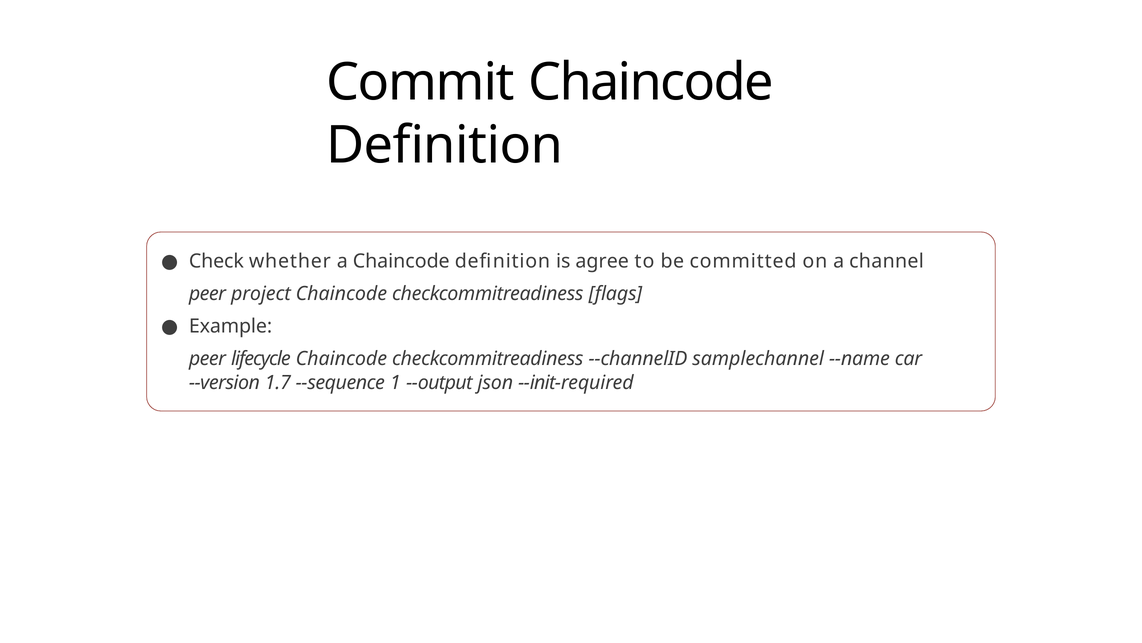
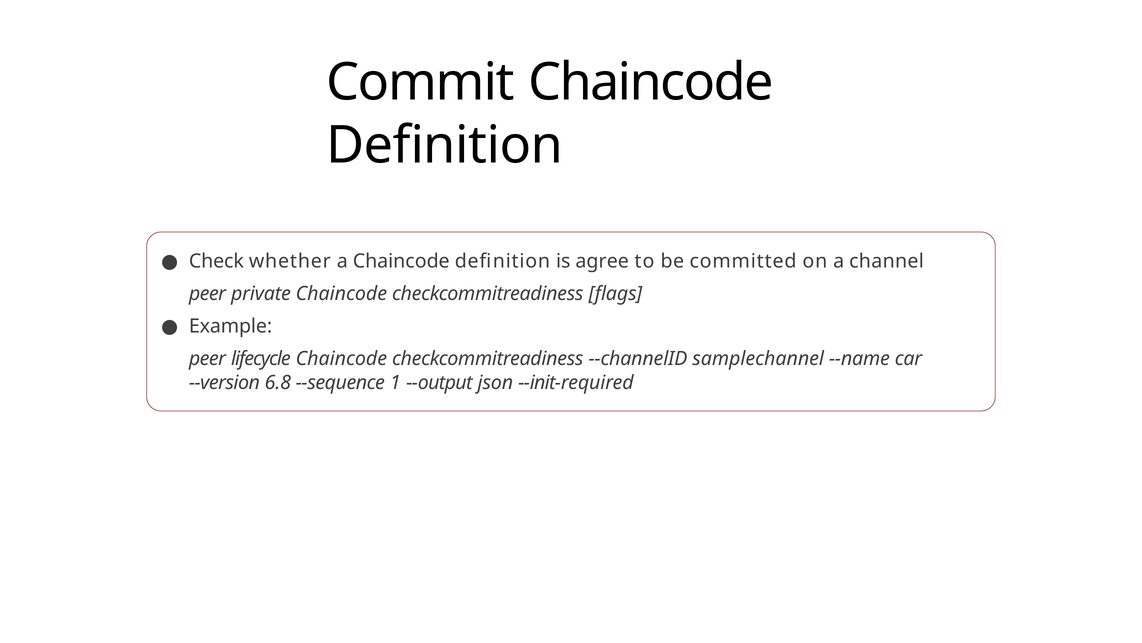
project: project -> private
1.7: 1.7 -> 6.8
